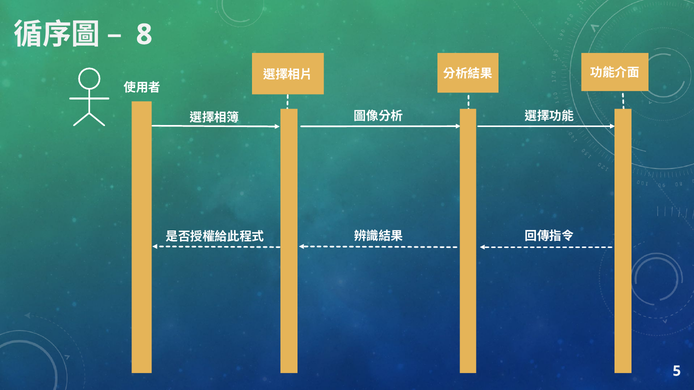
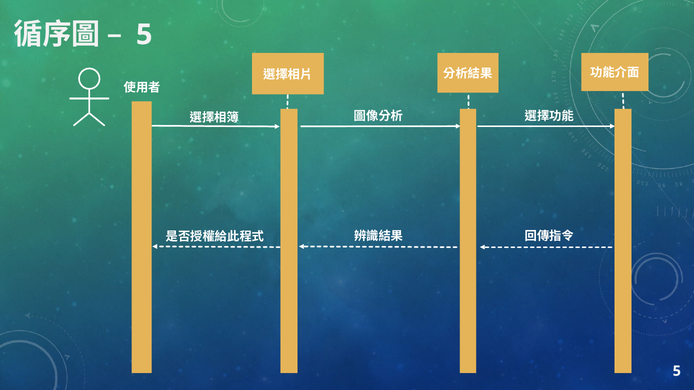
8 at (144, 35): 8 -> 5
